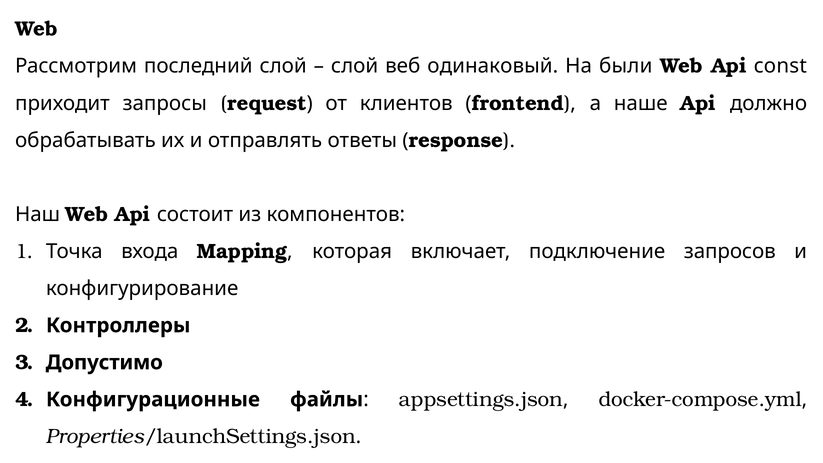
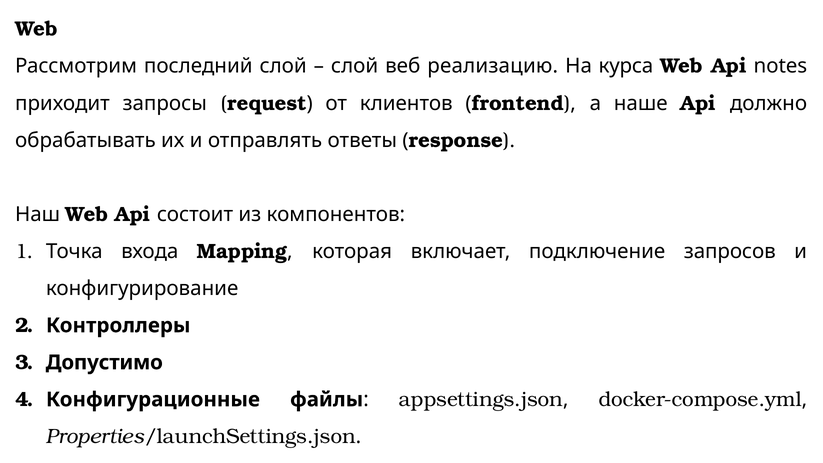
одинаковый: одинаковый -> реализацию
были: были -> курса
const: const -> notes
